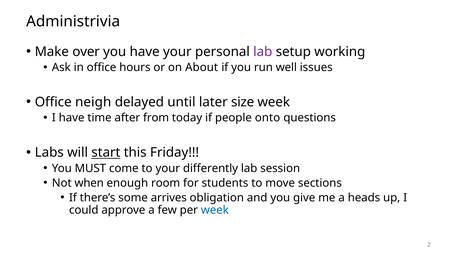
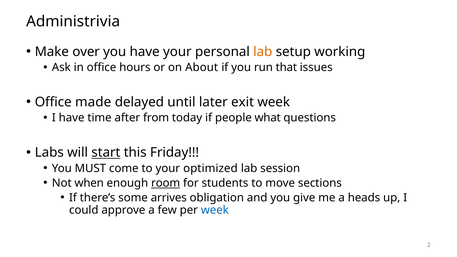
lab at (263, 52) colour: purple -> orange
well: well -> that
neigh: neigh -> made
size: size -> exit
onto: onto -> what
differently: differently -> optimized
room underline: none -> present
